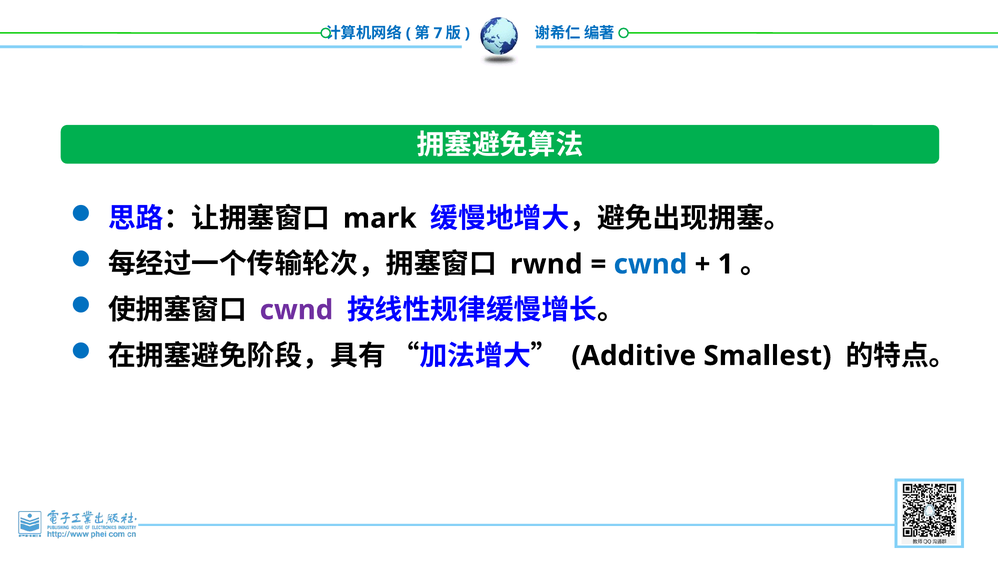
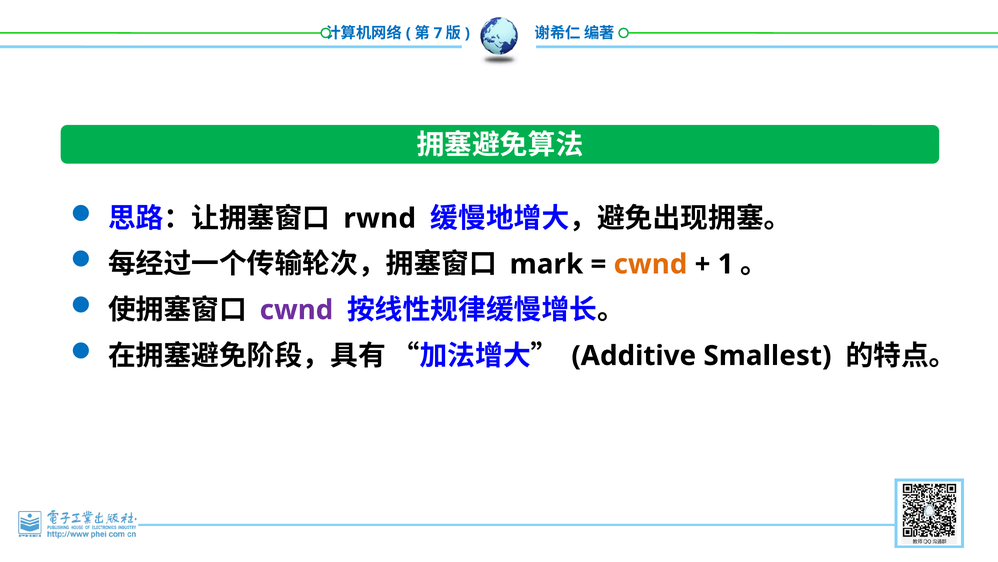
mark: mark -> rwnd
rwnd: rwnd -> mark
cwnd at (650, 264) colour: blue -> orange
